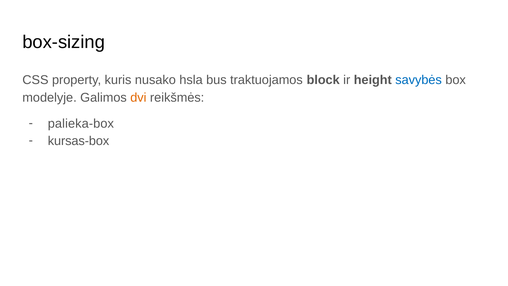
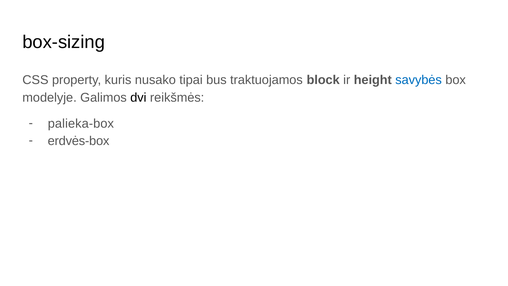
hsla: hsla -> tipai
dvi colour: orange -> black
kursas-box: kursas-box -> erdvės-box
